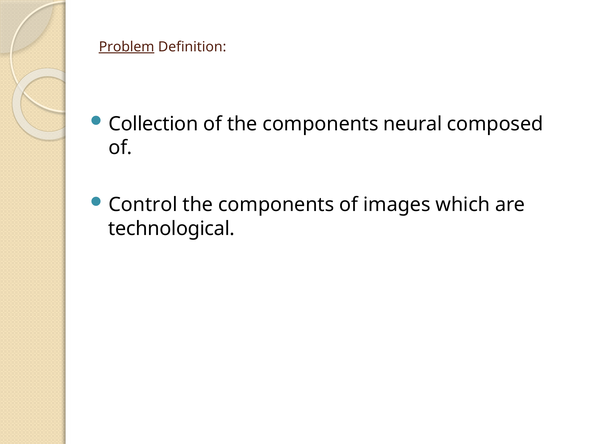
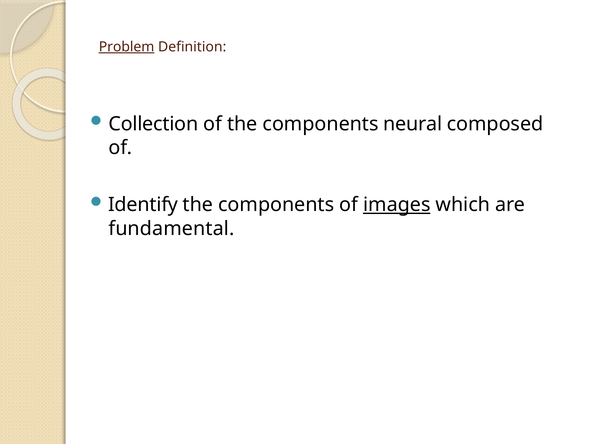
Control: Control -> Identify
images underline: none -> present
technological: technological -> fundamental
